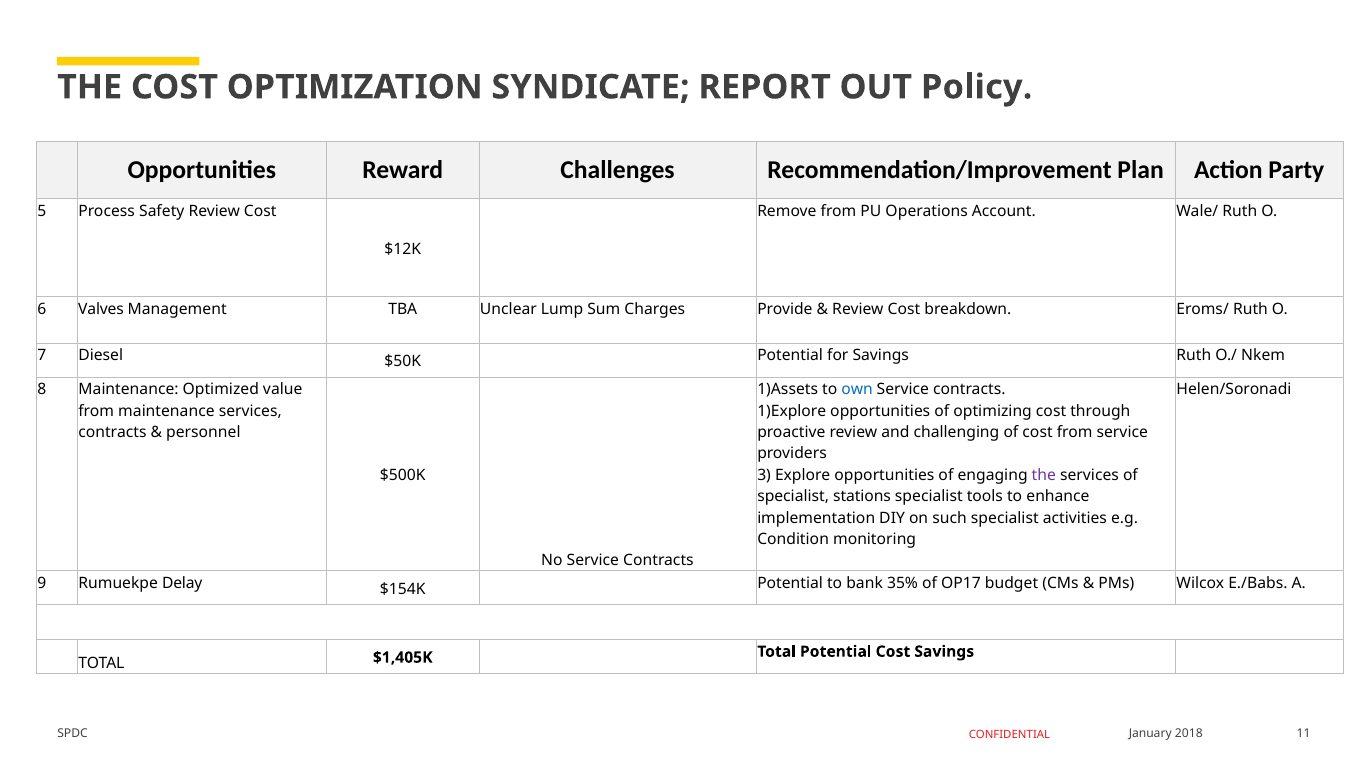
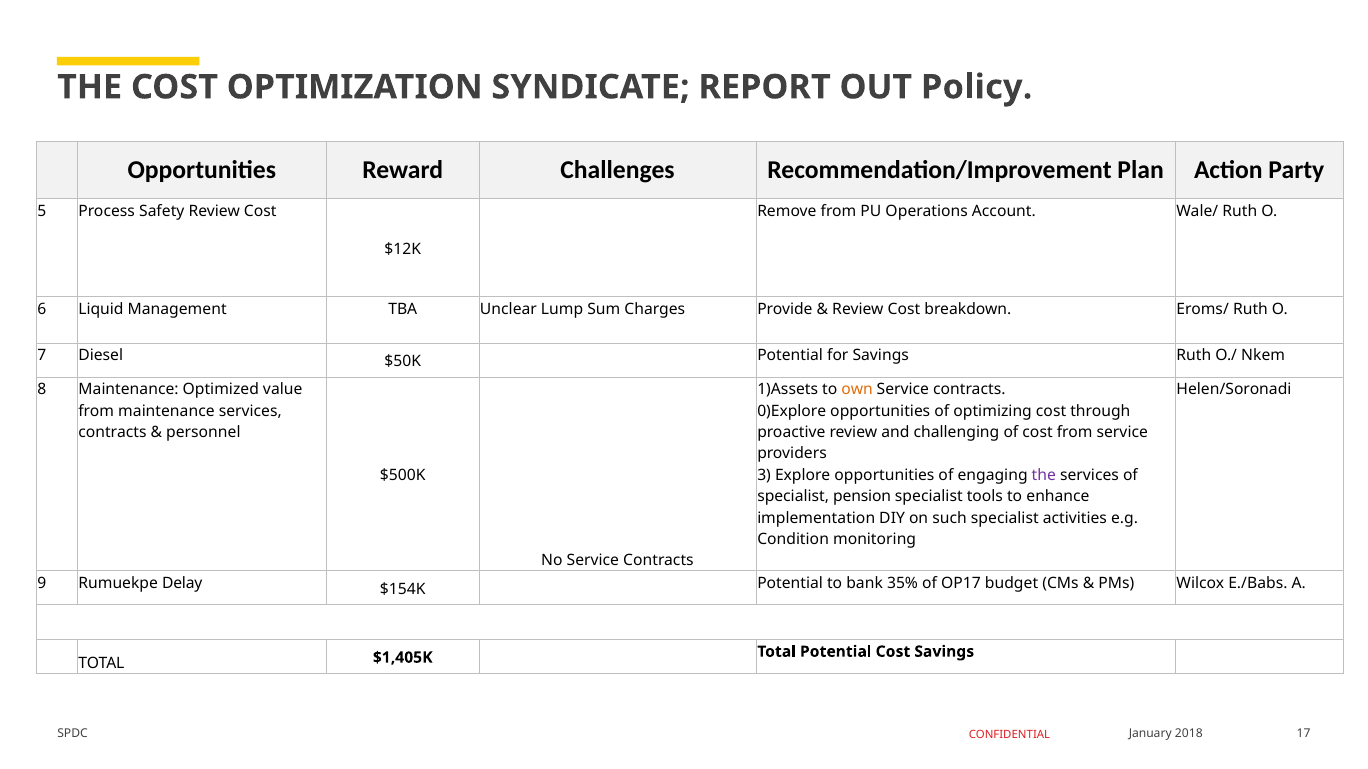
Valves: Valves -> Liquid
own colour: blue -> orange
1)Explore: 1)Explore -> 0)Explore
stations: stations -> pension
11: 11 -> 17
